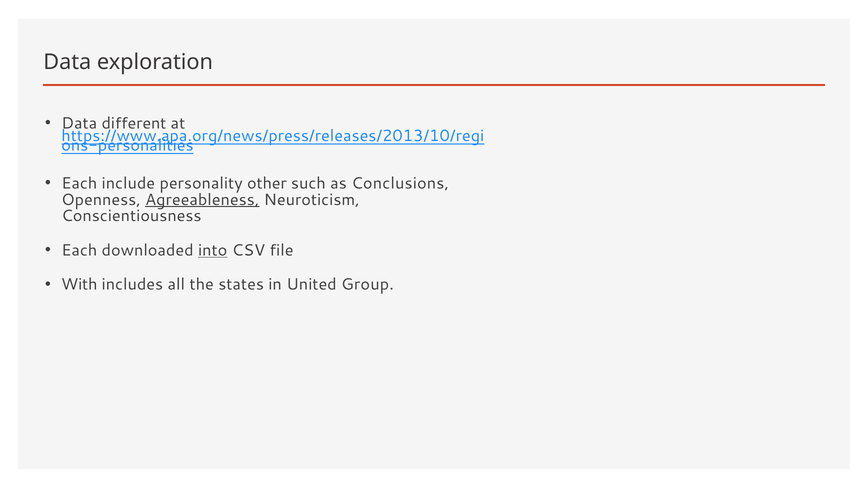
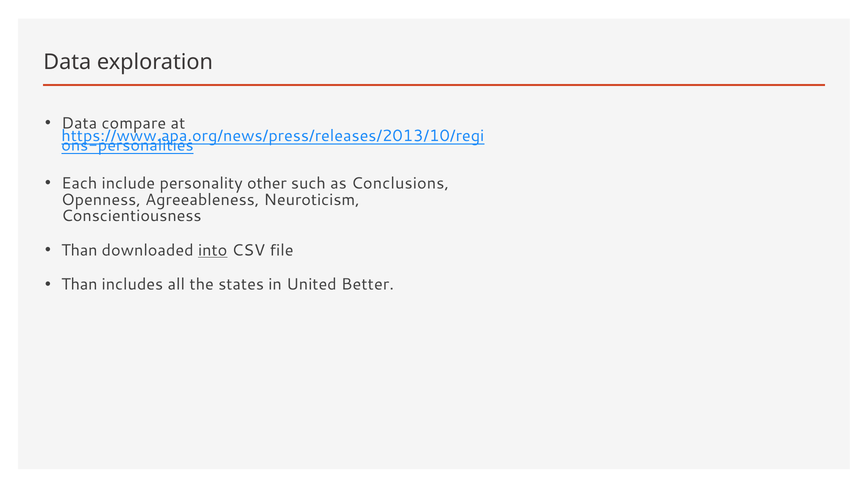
different: different -> compare
Agreeableness underline: present -> none
Each at (79, 250): Each -> Than
With at (79, 285): With -> Than
Group: Group -> Better
